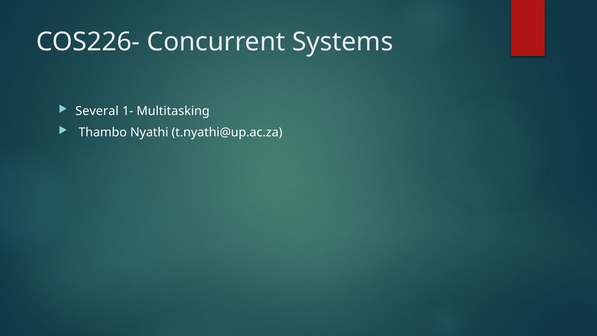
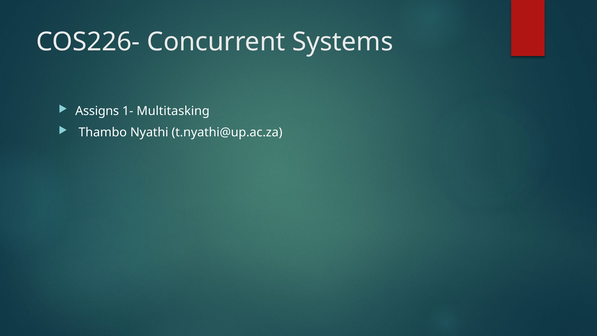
Several: Several -> Assigns
